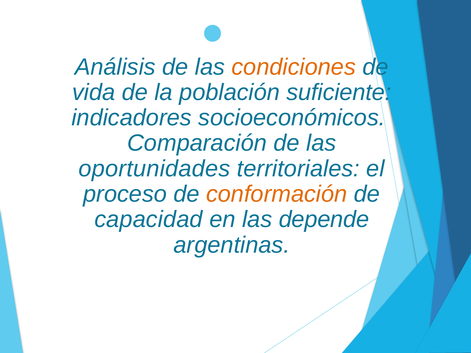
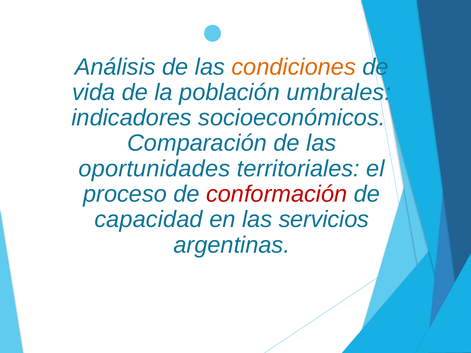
suficiente: suficiente -> umbrales
conformación colour: orange -> red
depende: depende -> servicios
